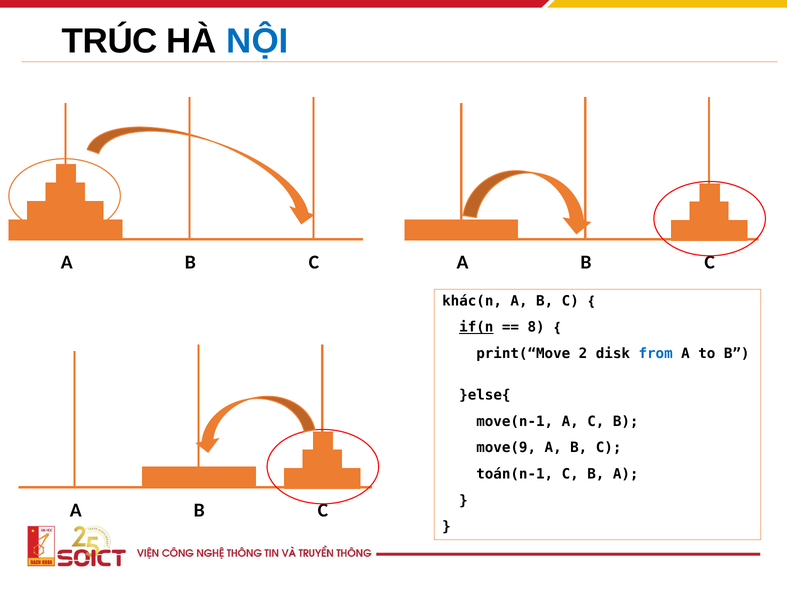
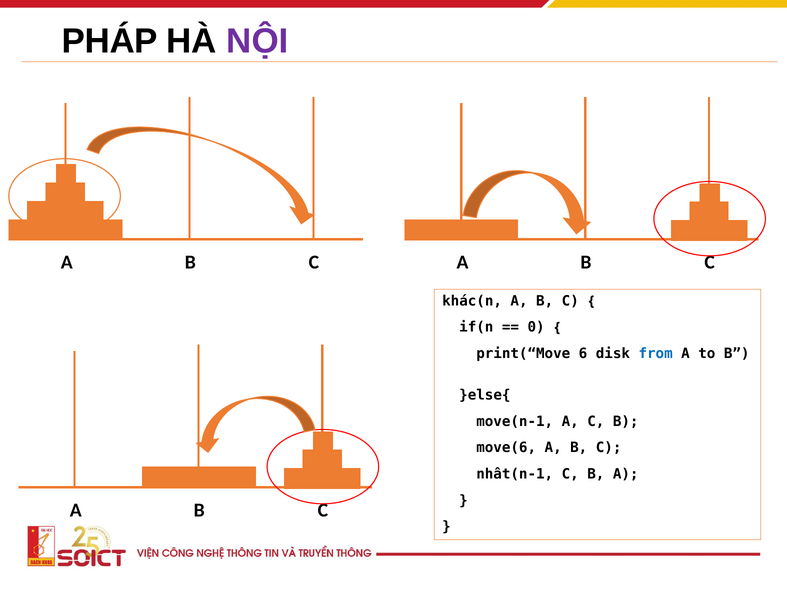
TRÚC: TRÚC -> PHÁP
NỘI colour: blue -> purple
if(n underline: present -> none
8: 8 -> 0
2: 2 -> 6
move(9: move(9 -> move(6
toán(n-1: toán(n-1 -> nhất(n-1
